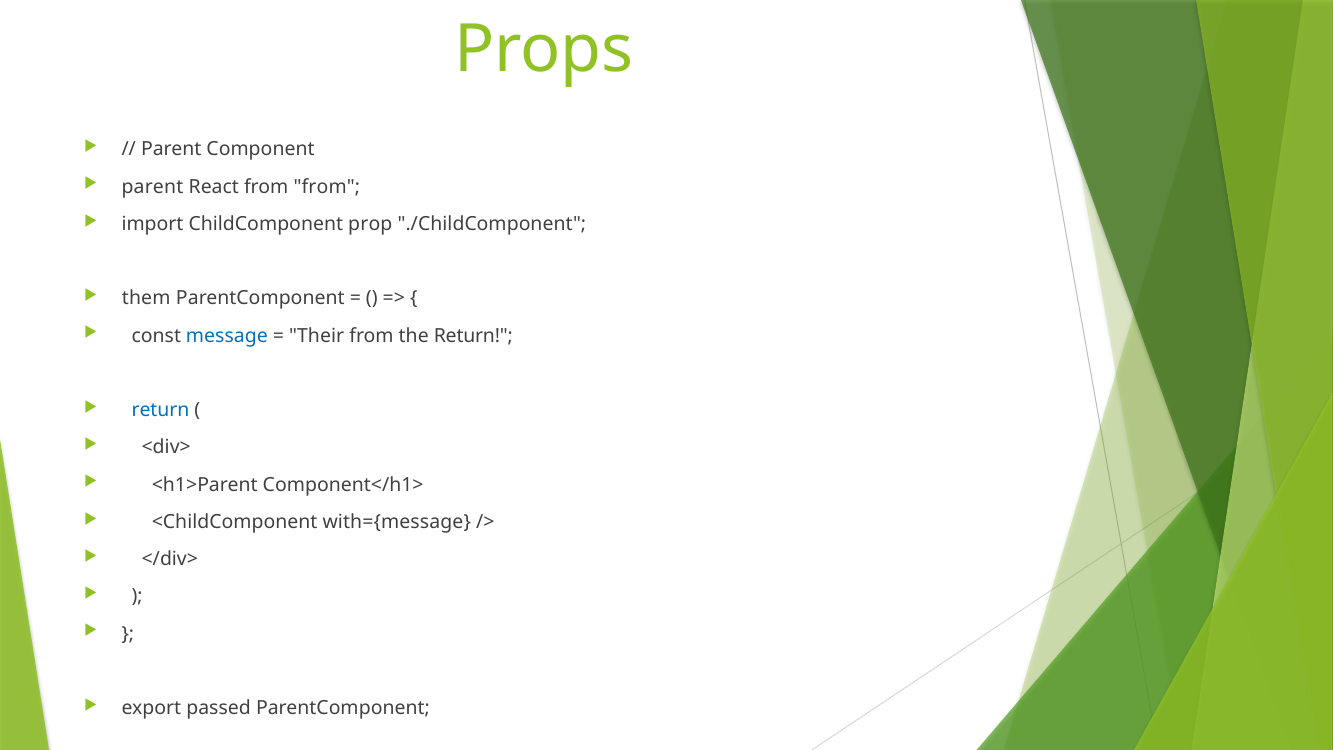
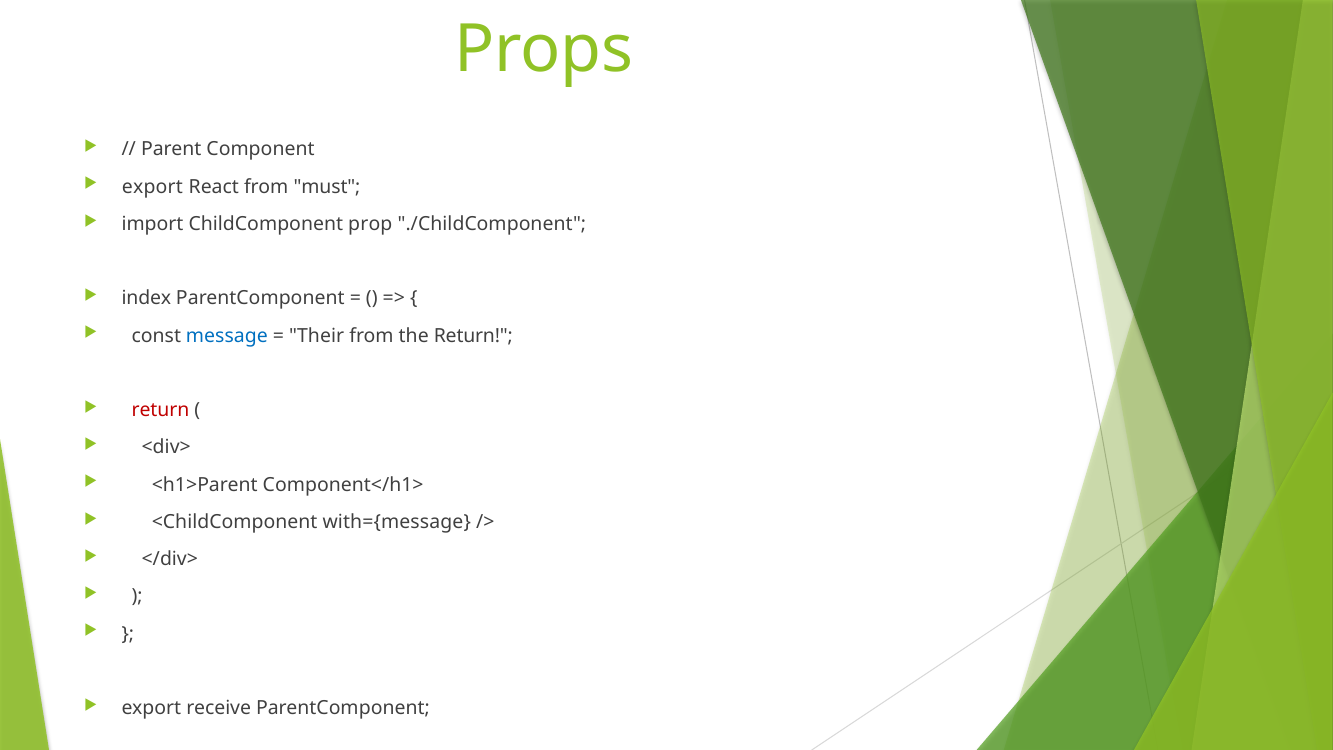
parent at (152, 187): parent -> export
from from: from -> must
them: them -> index
return at (160, 410) colour: blue -> red
passed: passed -> receive
